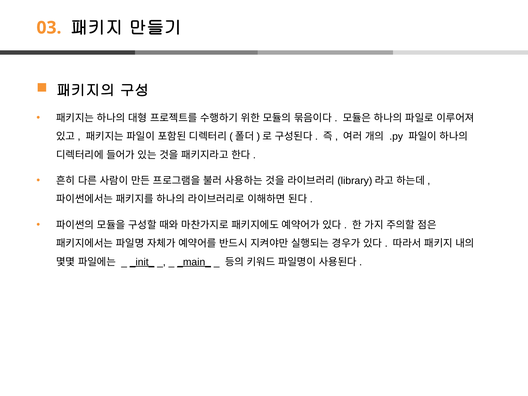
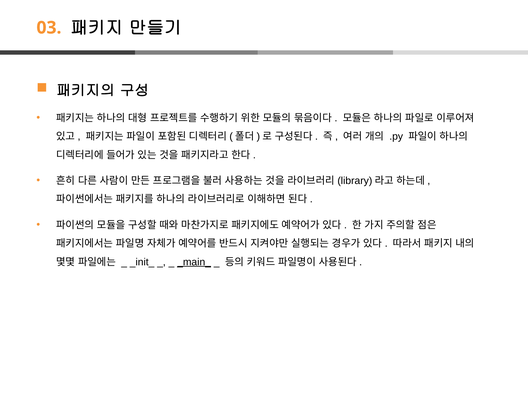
_init_ underline: present -> none
